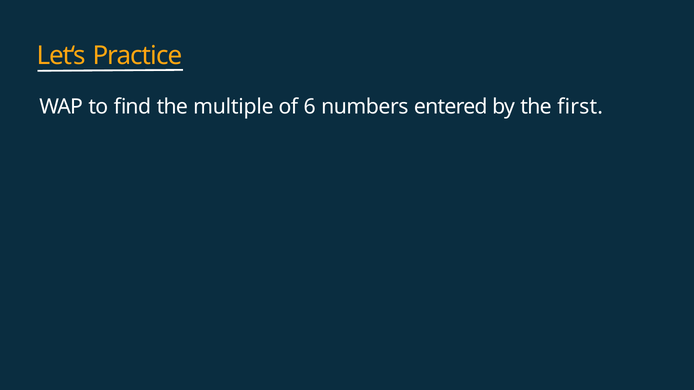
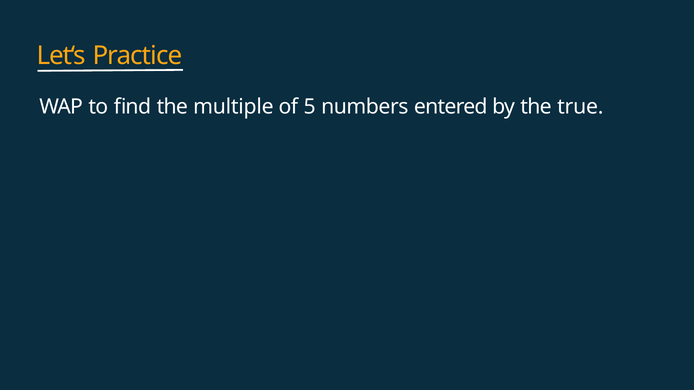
6: 6 -> 5
first: first -> true
